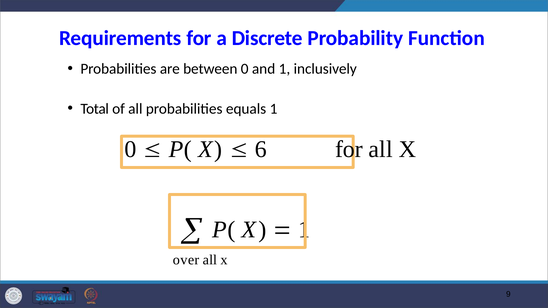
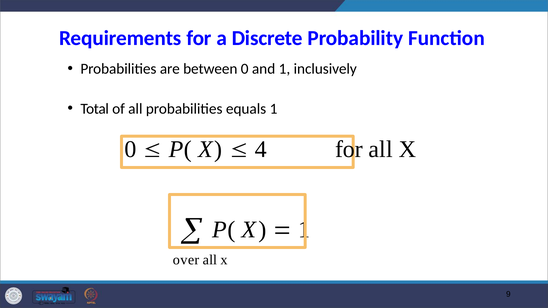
6: 6 -> 4
